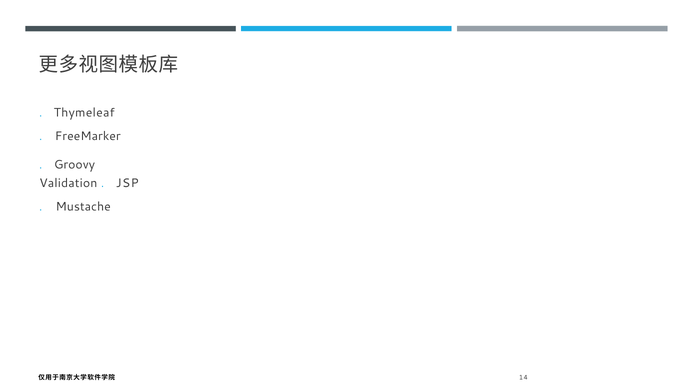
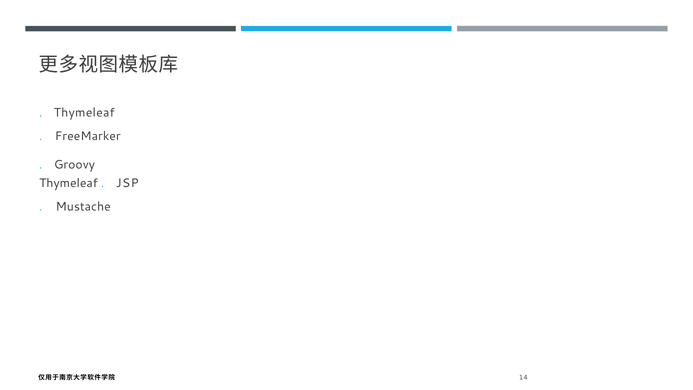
Validation at (68, 183): Validation -> Thymeleaf
